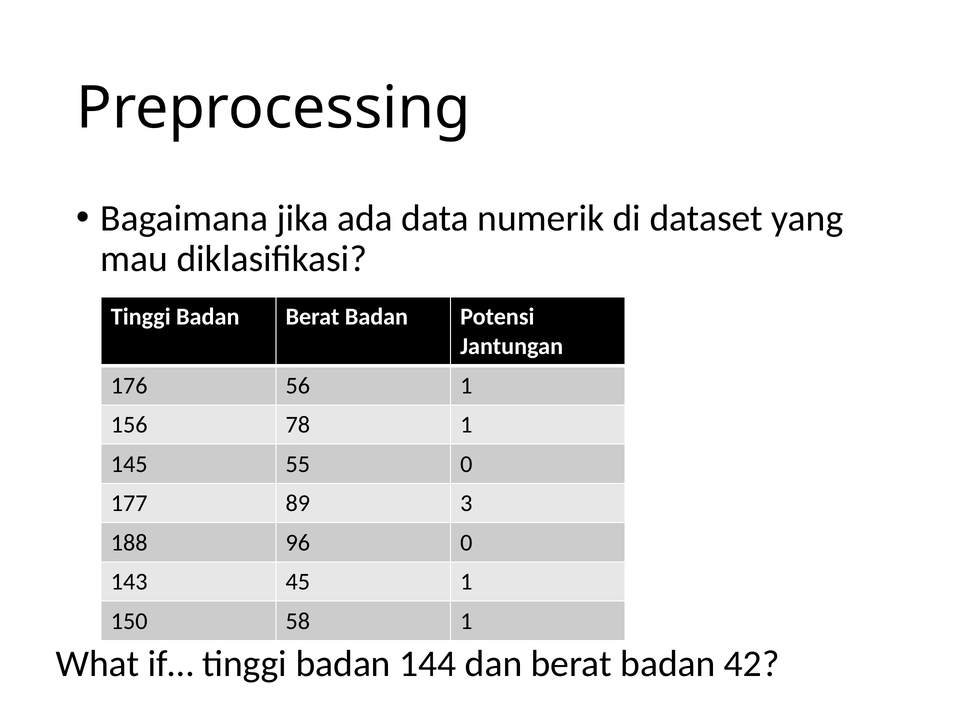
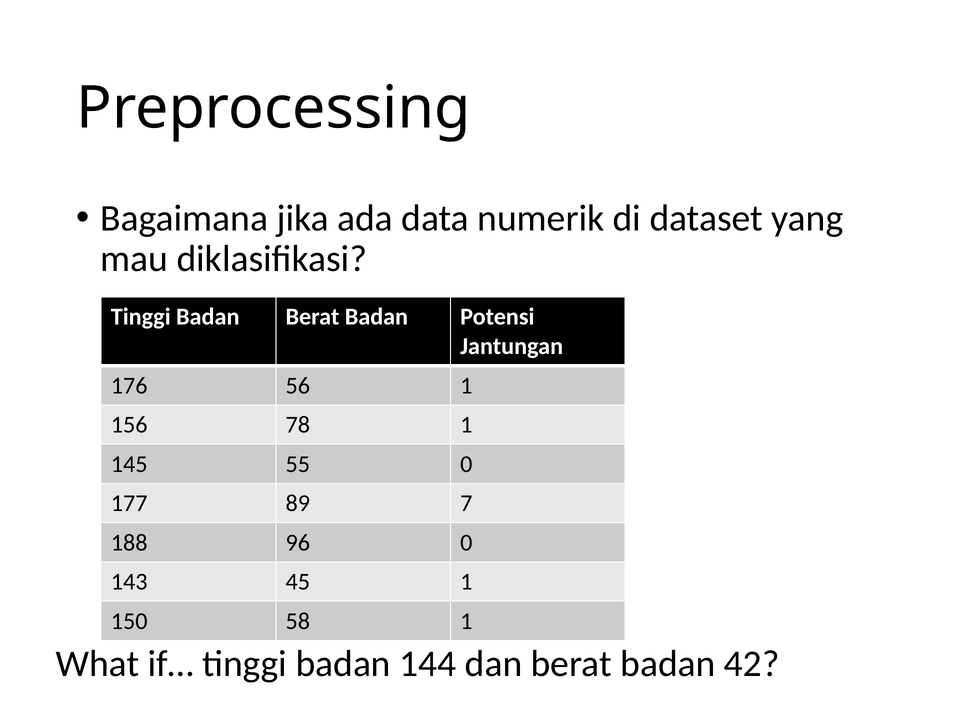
3: 3 -> 7
